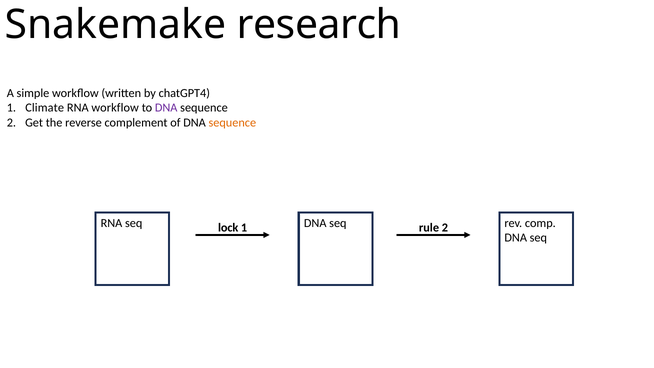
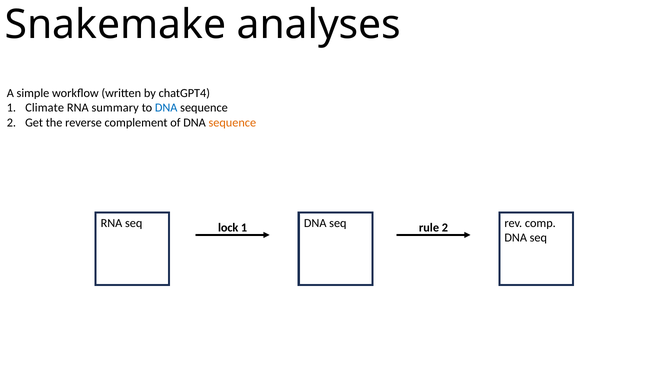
research: research -> analyses
RNA workflow: workflow -> summary
DNA at (166, 108) colour: purple -> blue
